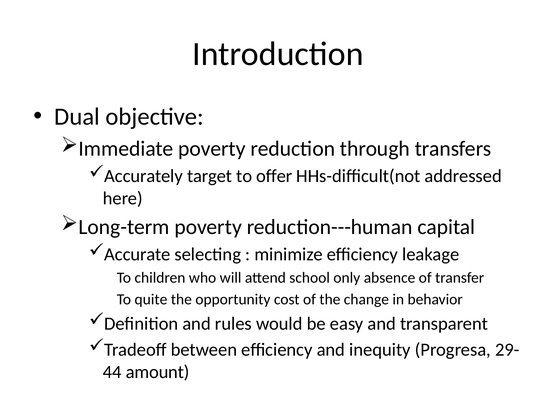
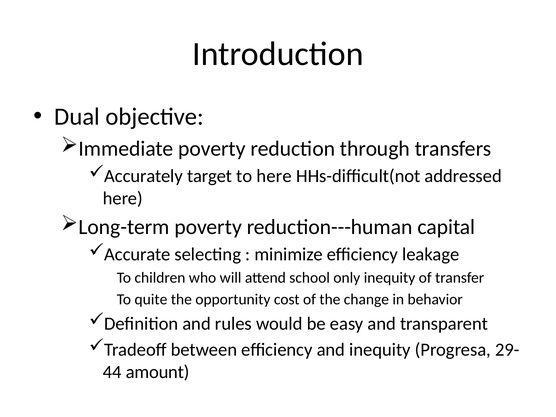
to offer: offer -> here
only absence: absence -> inequity
